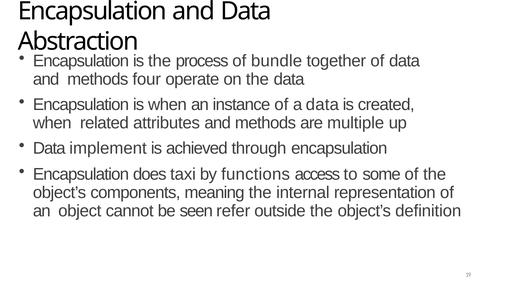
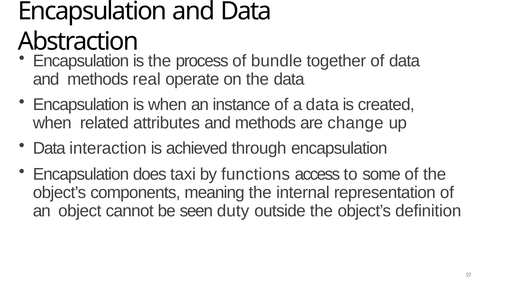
four: four -> real
multiple: multiple -> change
implement: implement -> interaction
refer: refer -> duty
